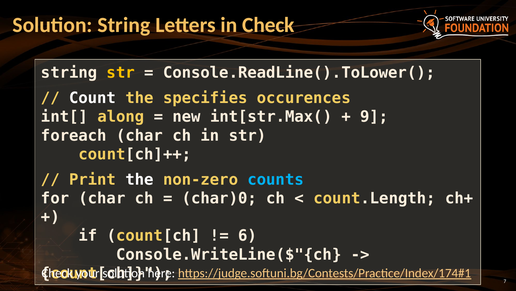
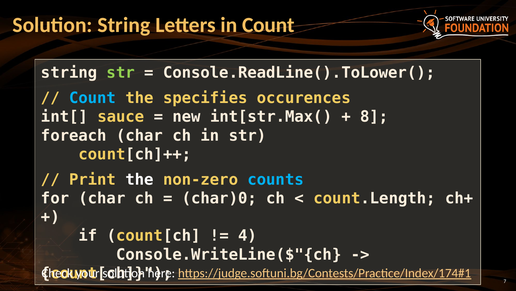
in Check: Check -> Count
str at (121, 73) colour: yellow -> light green
Count at (93, 98) colour: white -> light blue
along: along -> sauce
9: 9 -> 8
6: 6 -> 4
